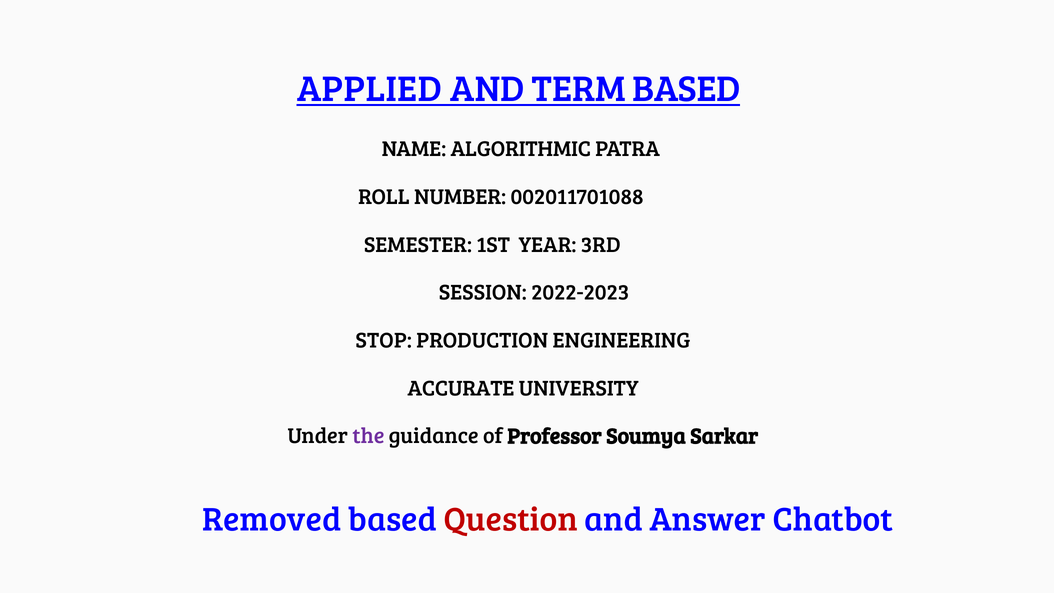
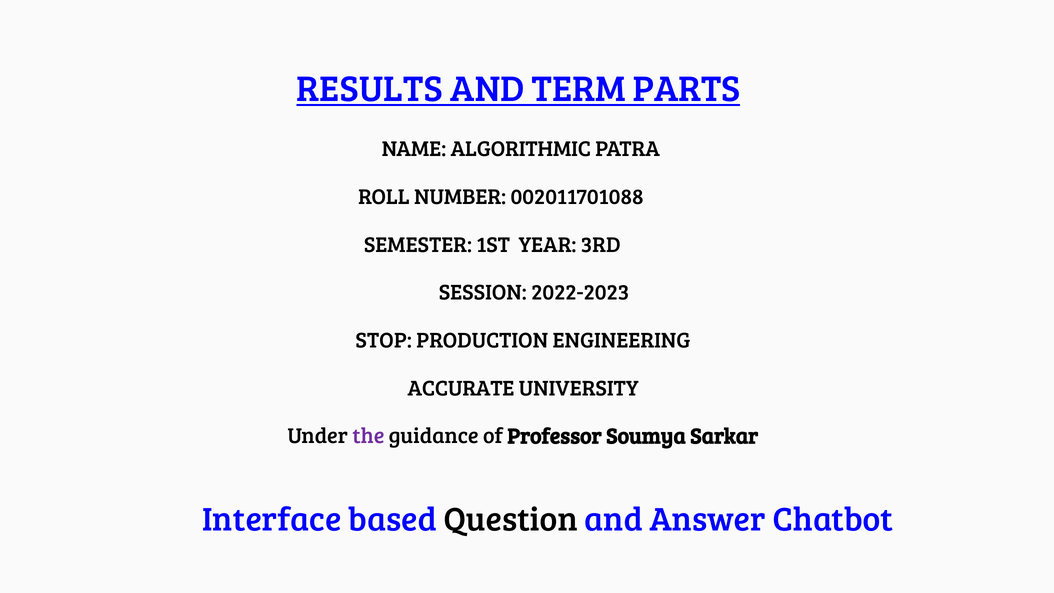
APPLIED: APPLIED -> RESULTS
TERM BASED: BASED -> PARTS
Removed: Removed -> Interface
Question colour: red -> black
